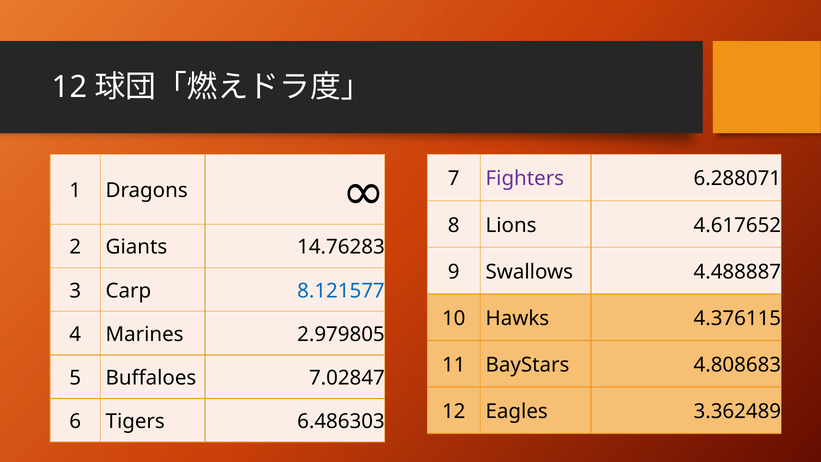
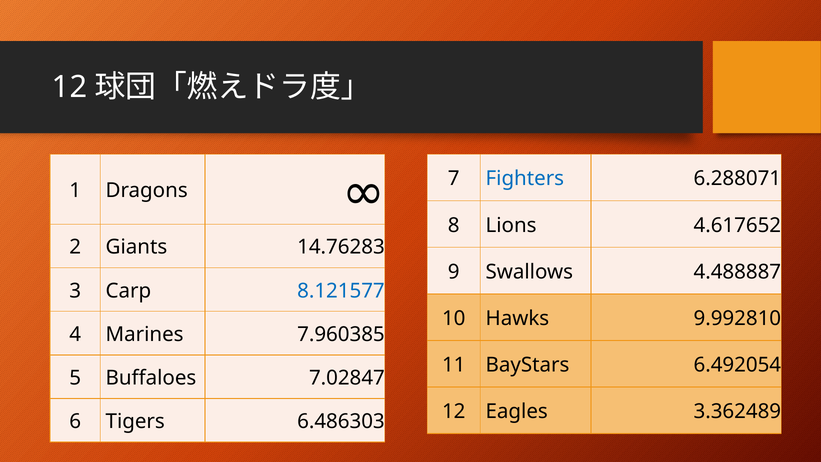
Fighters colour: purple -> blue
4.376115: 4.376115 -> 9.992810
2.979805: 2.979805 -> 7.960385
4.808683: 4.808683 -> 6.492054
